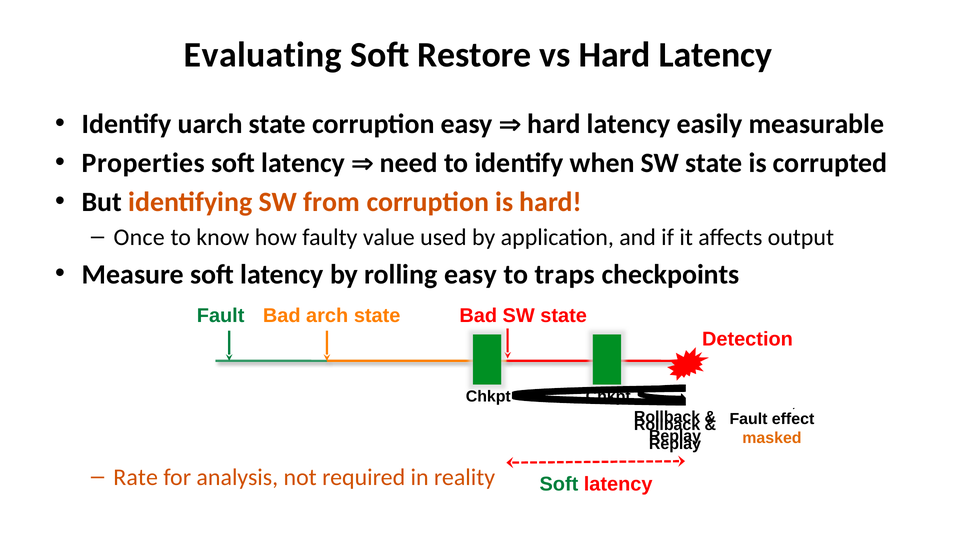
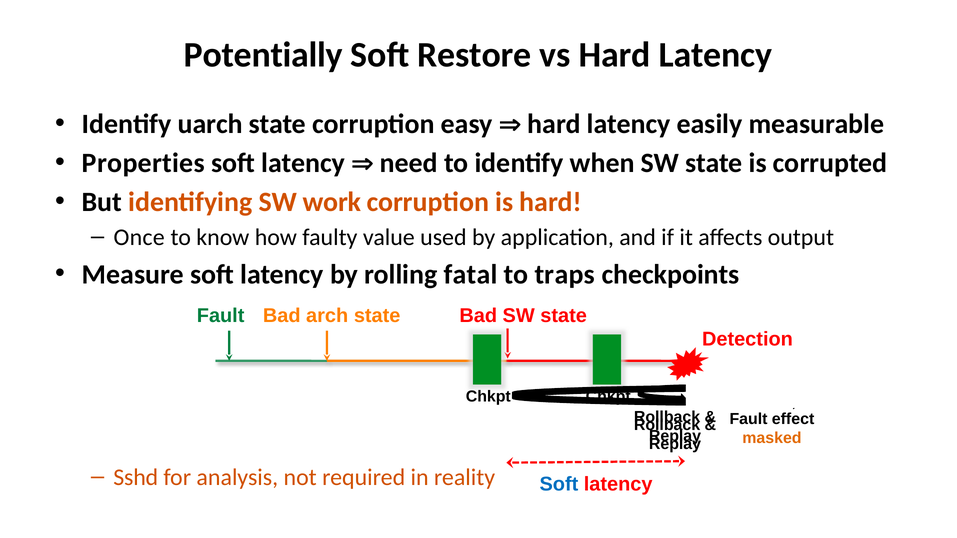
Evaluating: Evaluating -> Potentially
from: from -> work
rolling easy: easy -> fatal
Rate: Rate -> Sshd
Soft at (559, 484) colour: green -> blue
